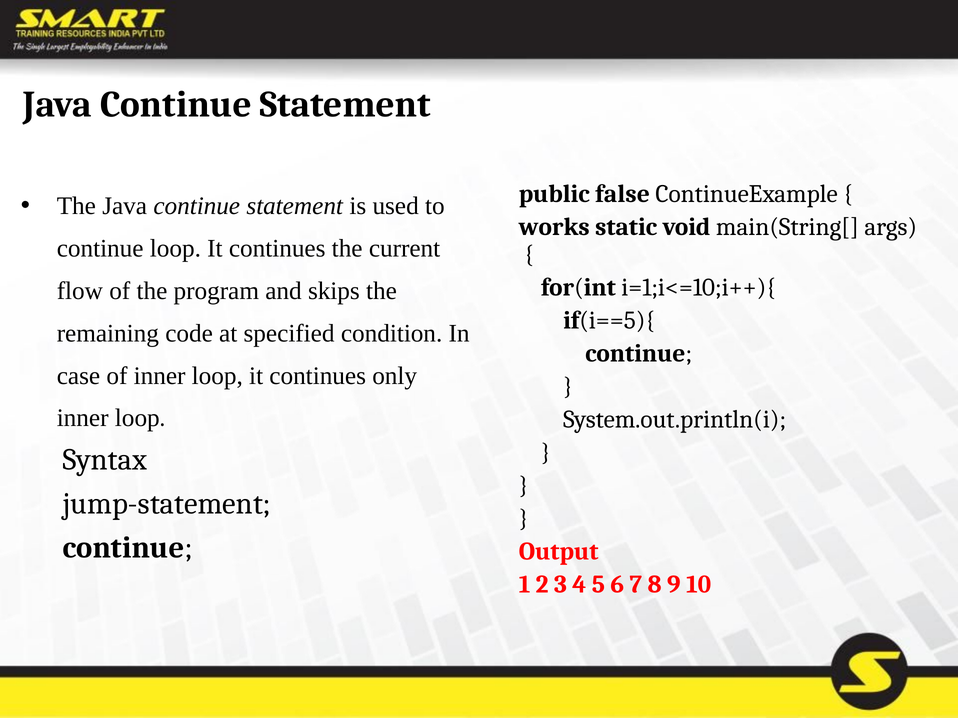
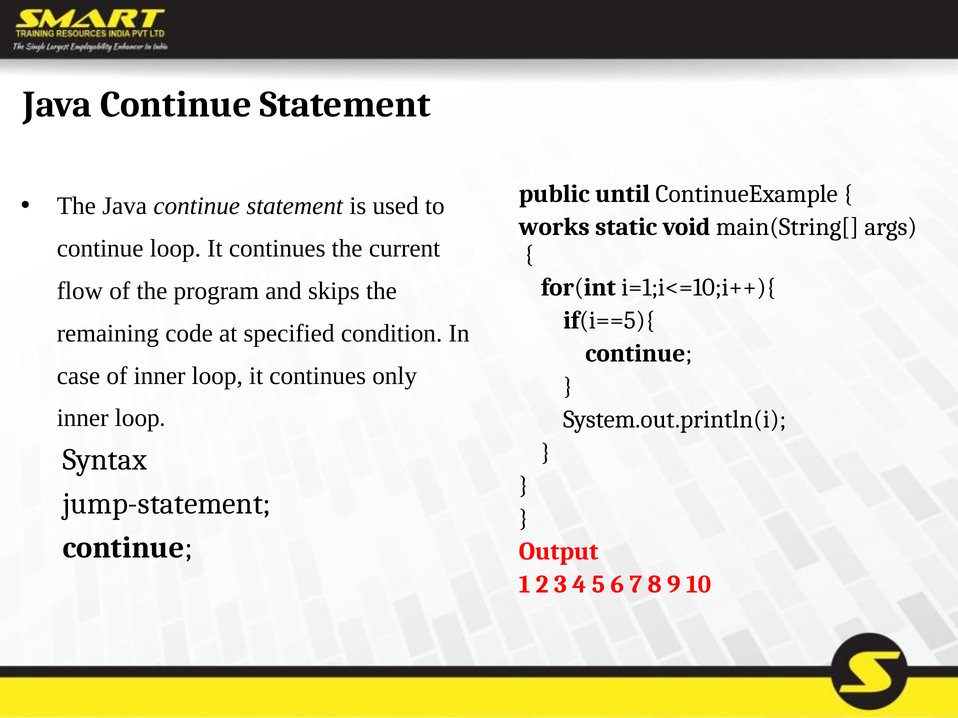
false: false -> until
